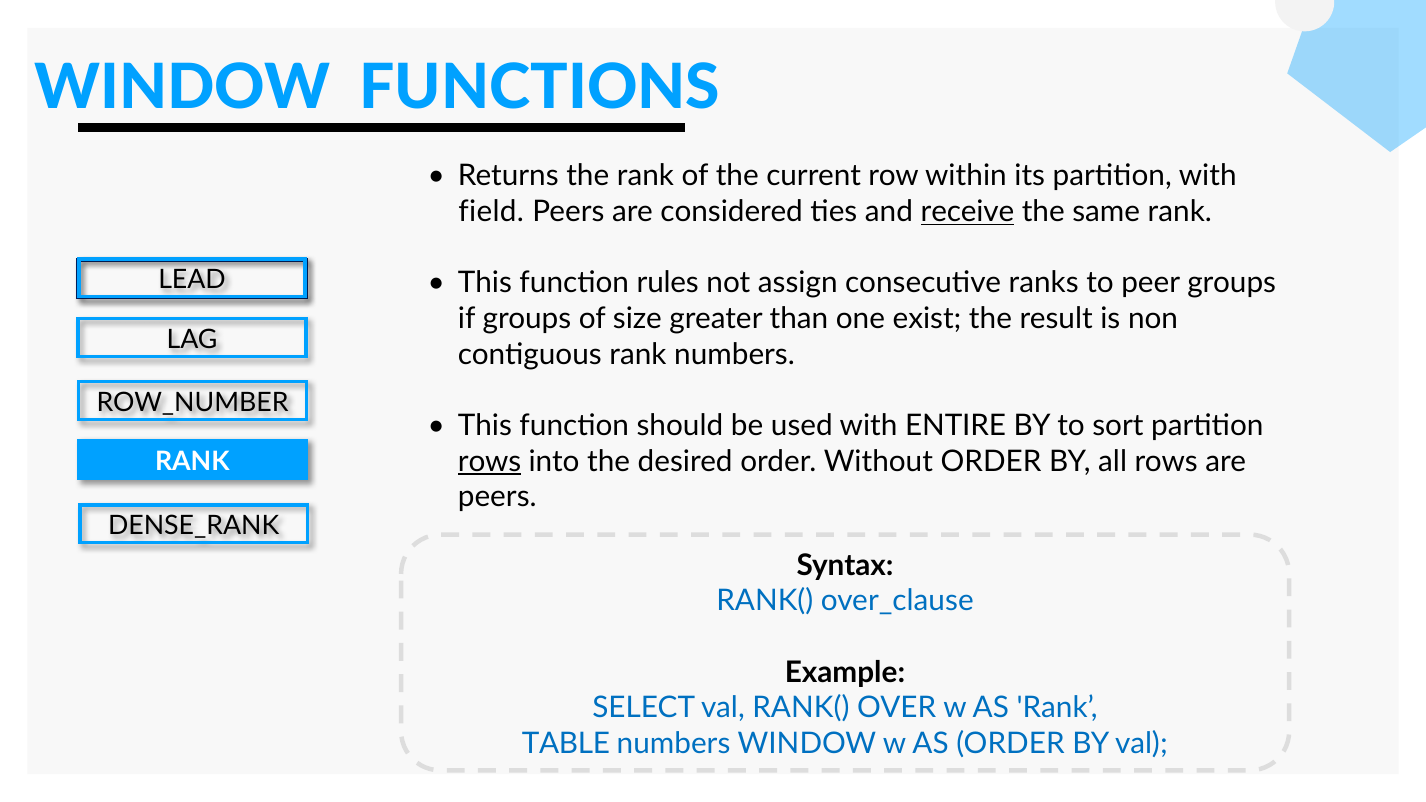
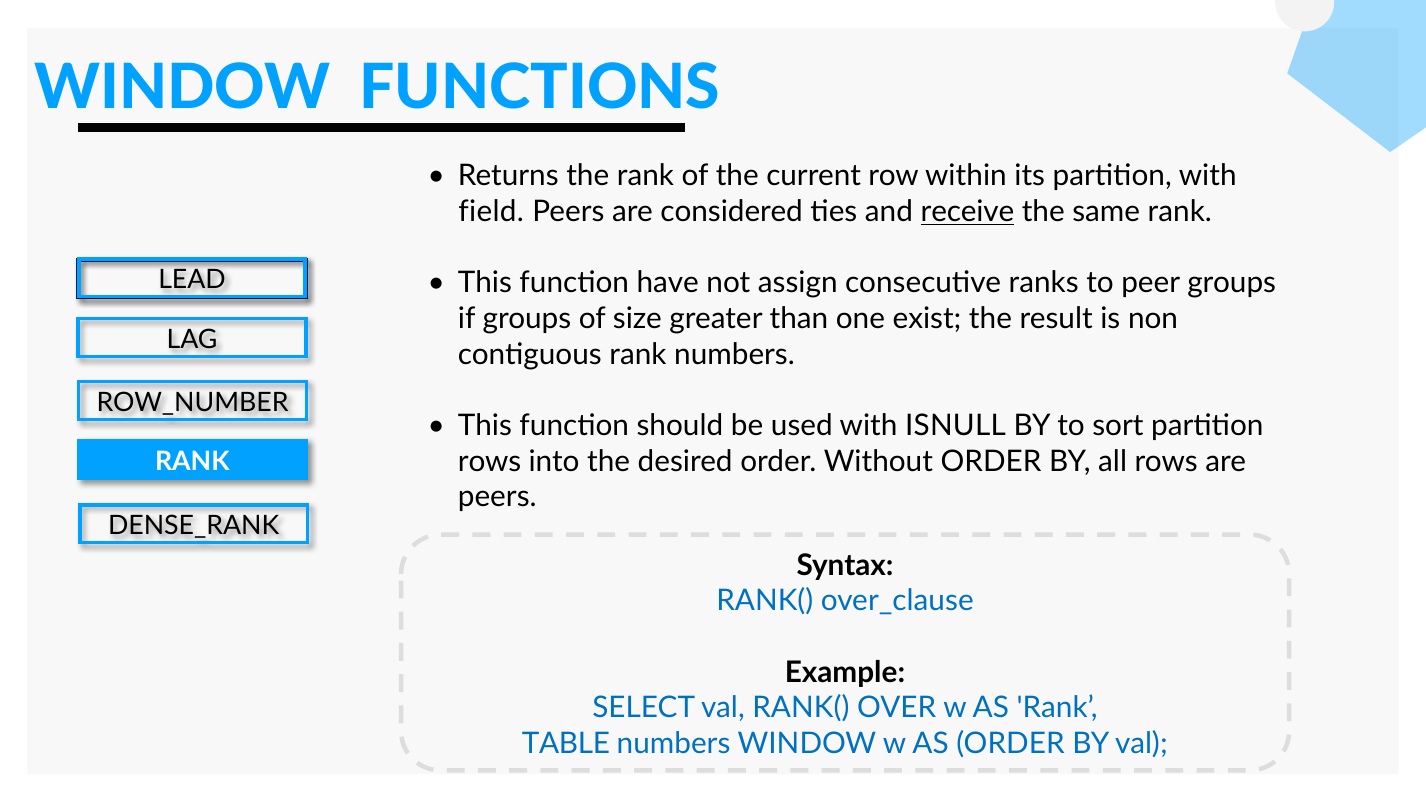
rules: rules -> have
ENTIRE: ENTIRE -> ISNULL
rows at (490, 461) underline: present -> none
